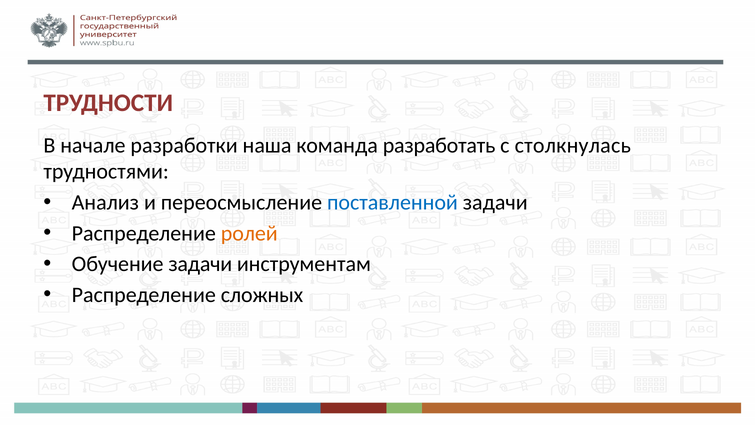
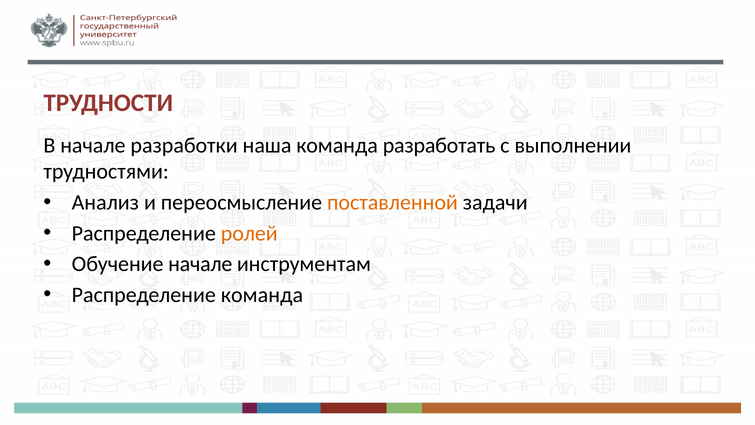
столкнулась: столкнулась -> выполнении
поставленной colour: blue -> orange
Обучение задачи: задачи -> начале
Распределение сложных: сложных -> команда
